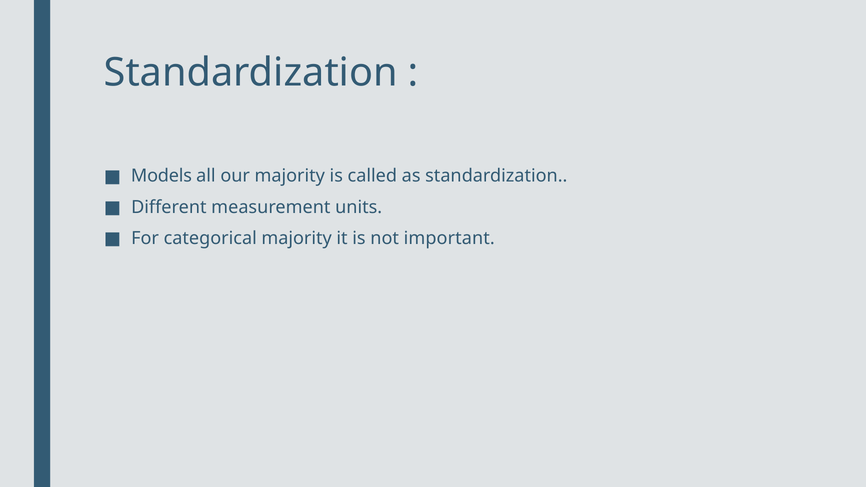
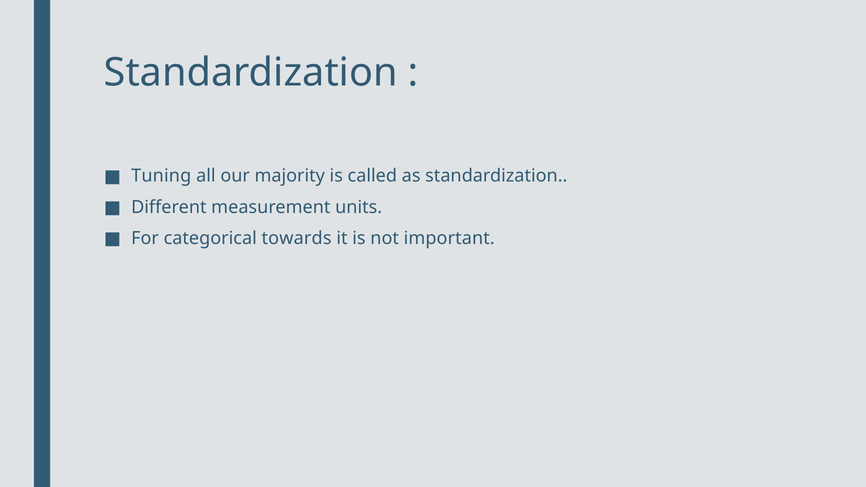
Models: Models -> Tuning
categorical majority: majority -> towards
